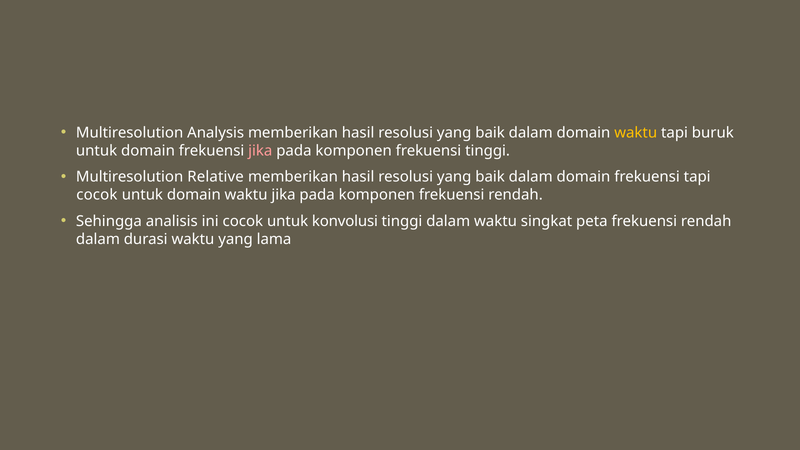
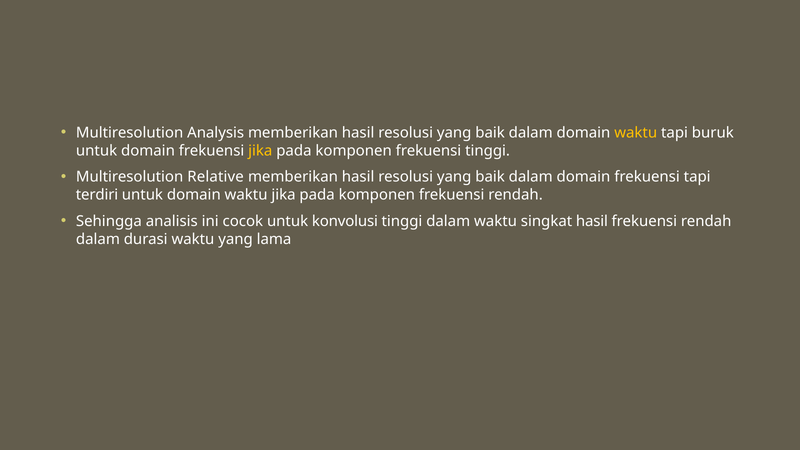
jika at (260, 151) colour: pink -> yellow
cocok at (97, 195): cocok -> terdiri
singkat peta: peta -> hasil
